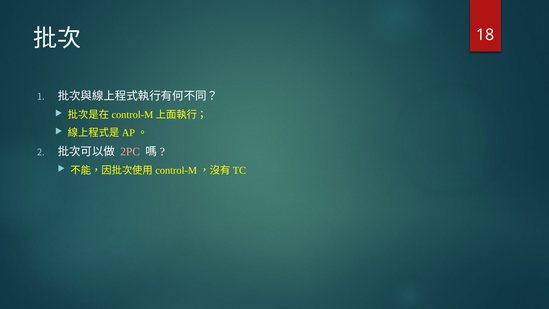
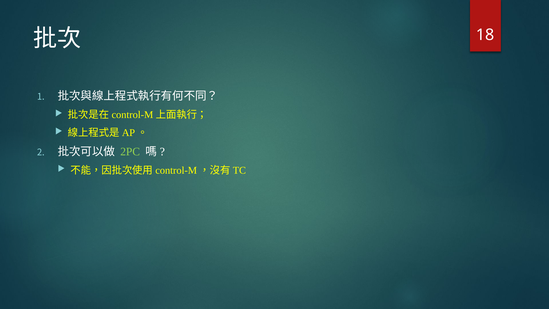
2PC colour: pink -> light green
